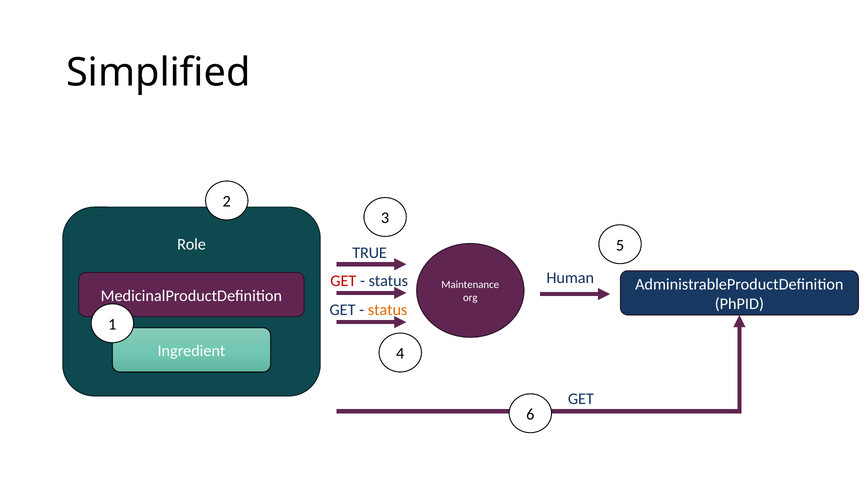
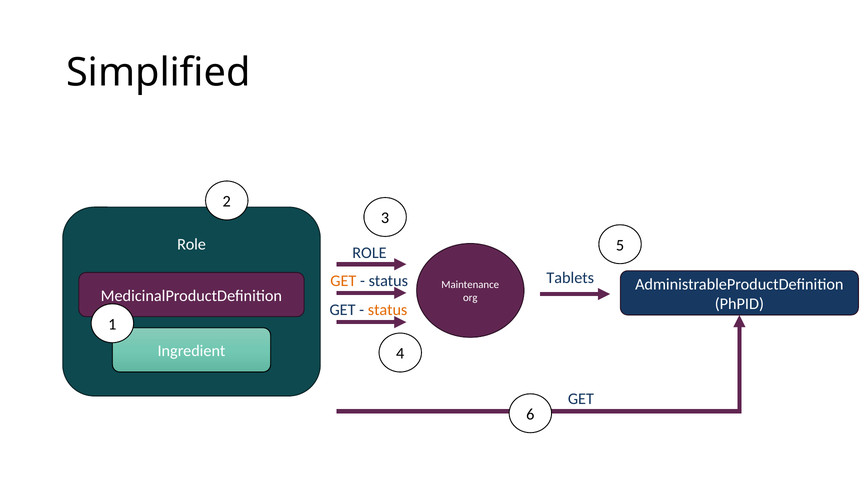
TRUE at (370, 253): TRUE -> ROLE
Human: Human -> Tablets
GET at (343, 281) colour: red -> orange
